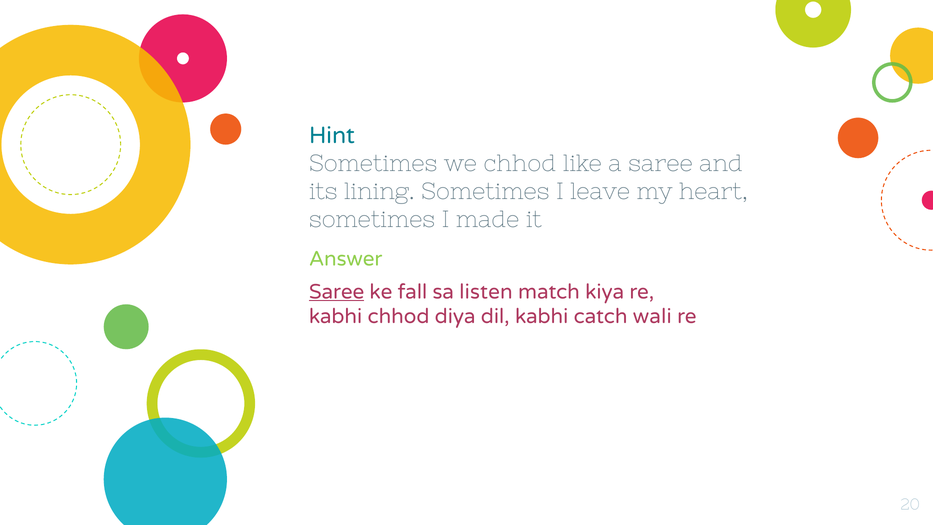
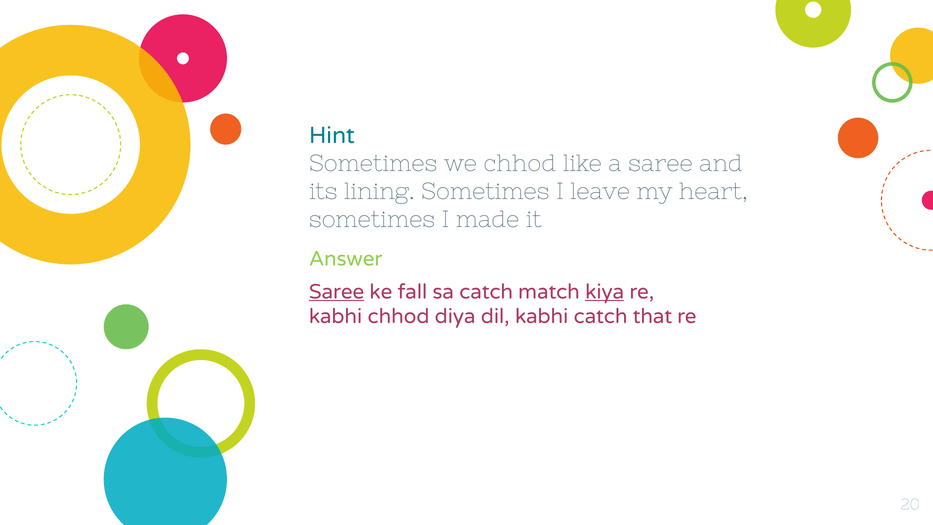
sa listen: listen -> catch
kiya underline: none -> present
wali: wali -> that
